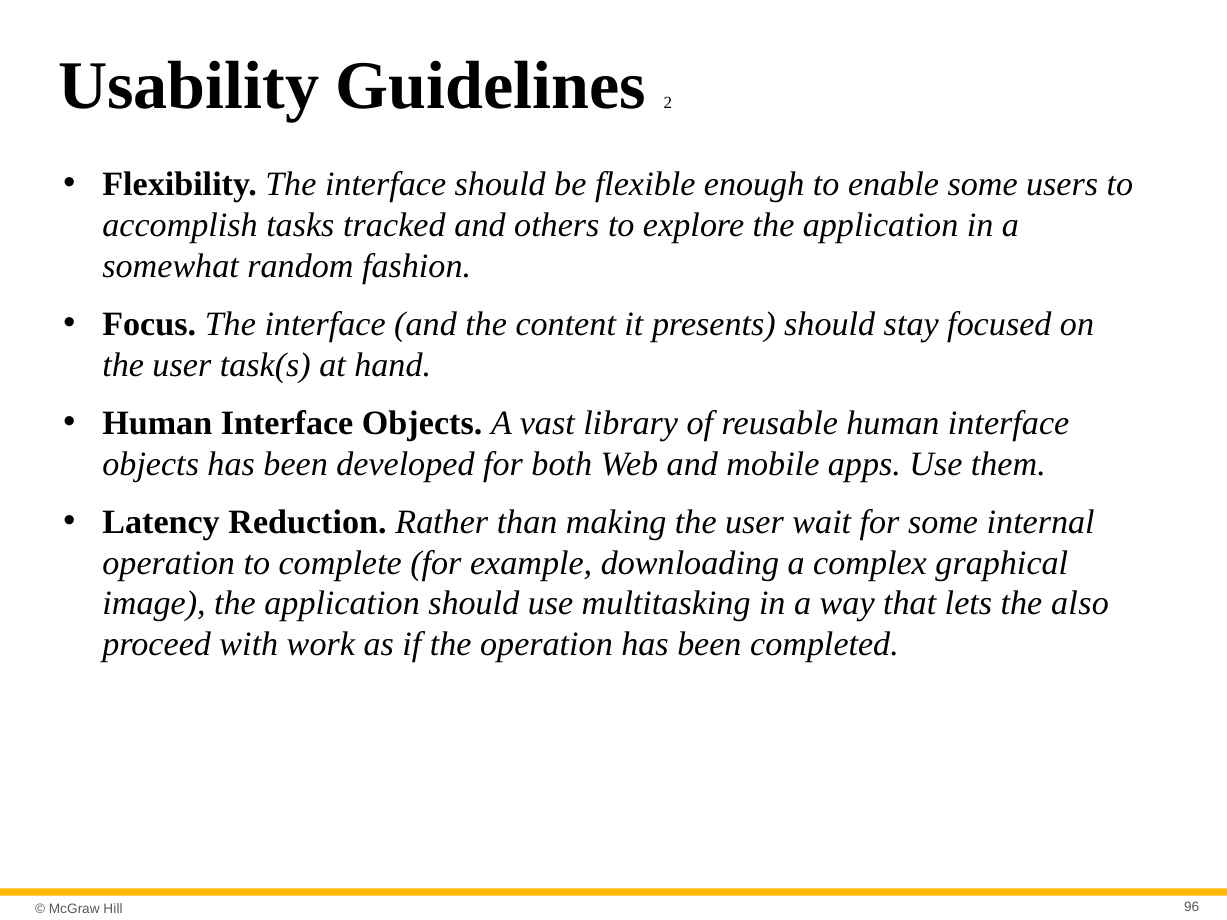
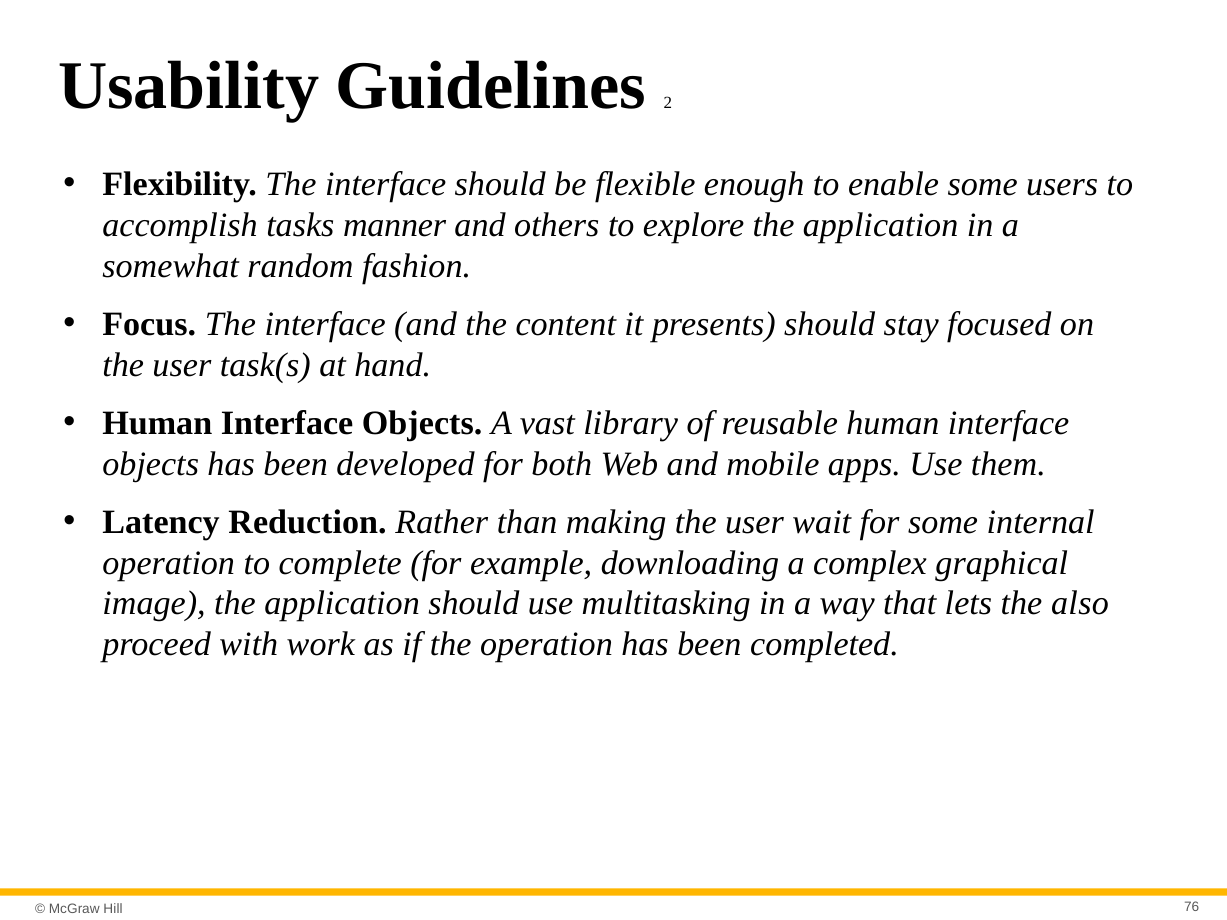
tracked: tracked -> manner
96: 96 -> 76
